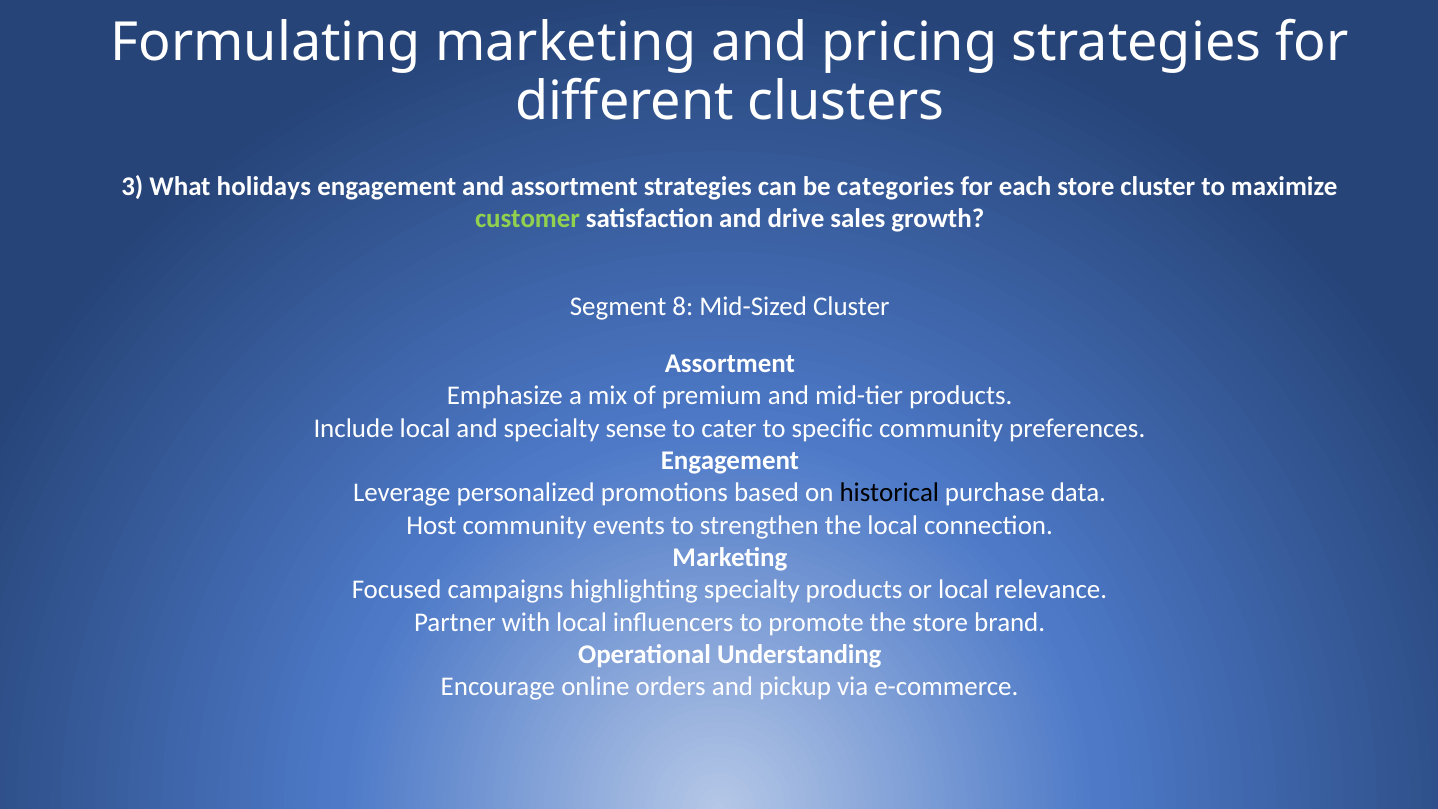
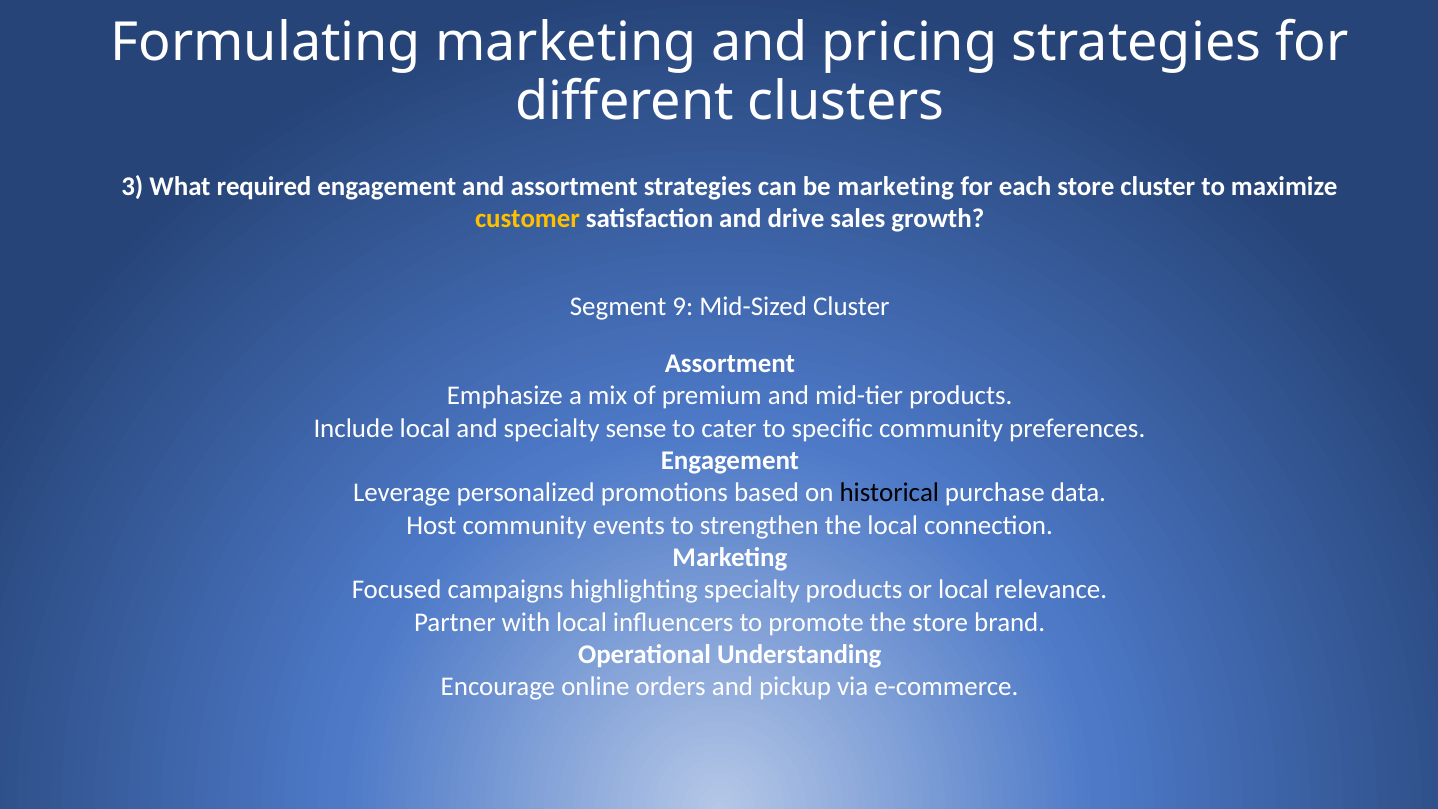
holidays: holidays -> required
be categories: categories -> marketing
customer colour: light green -> yellow
8: 8 -> 9
